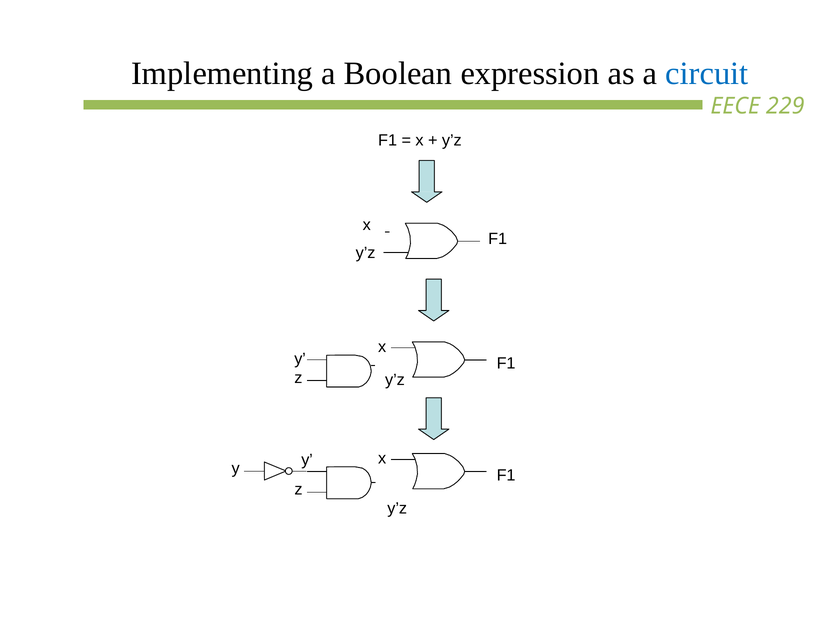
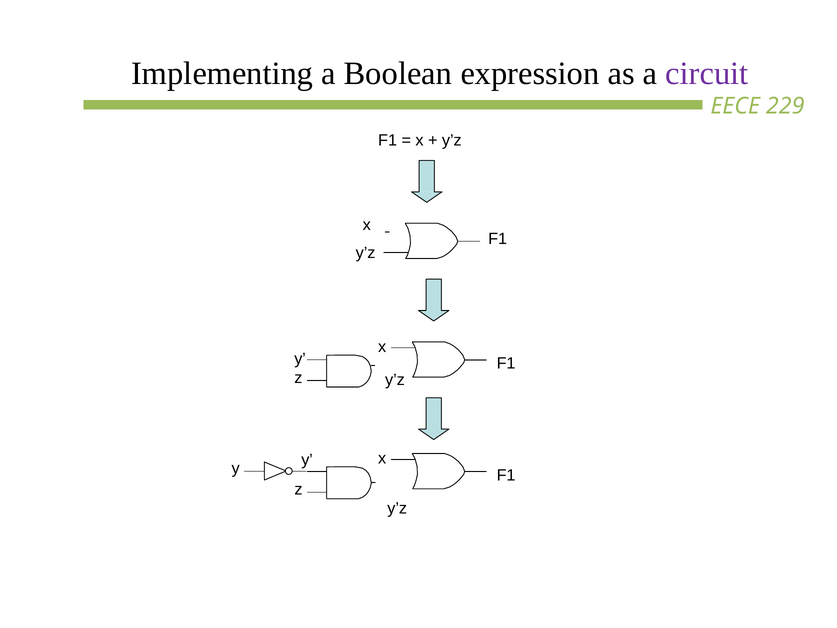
circuit colour: blue -> purple
